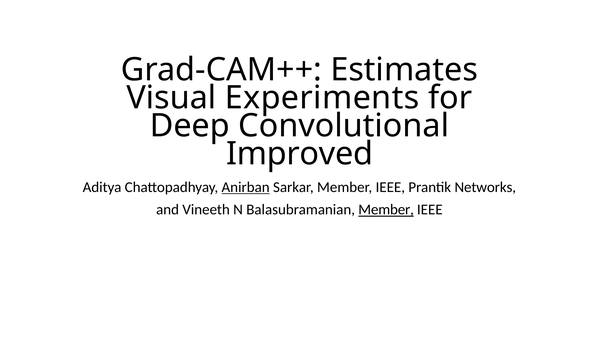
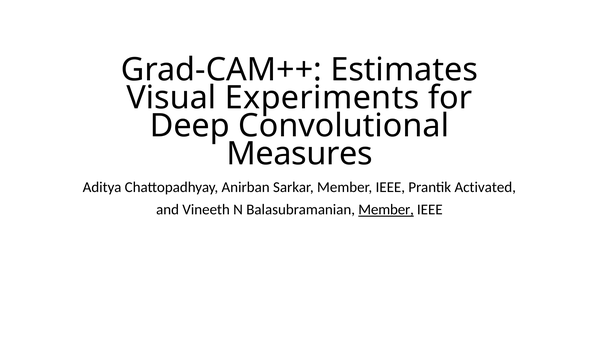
Improved: Improved -> Measures
Anirban underline: present -> none
Networks: Networks -> Activated
